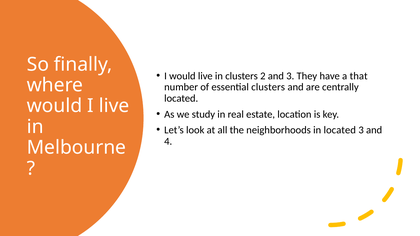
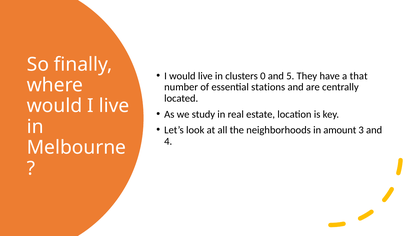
2: 2 -> 0
and 3: 3 -> 5
essential clusters: clusters -> stations
in located: located -> amount
